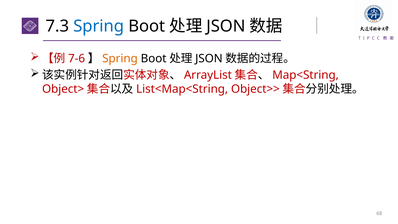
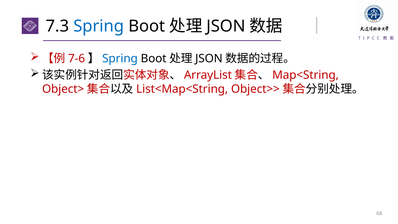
Spring at (120, 59) colour: orange -> blue
